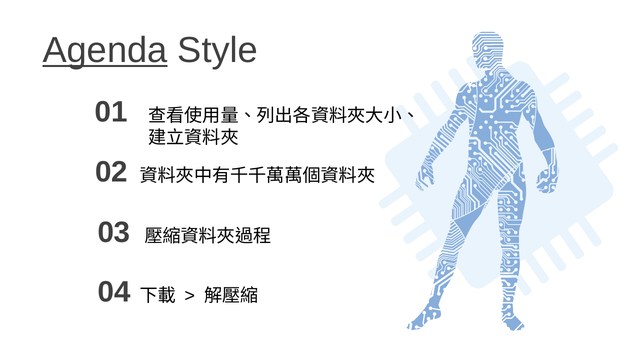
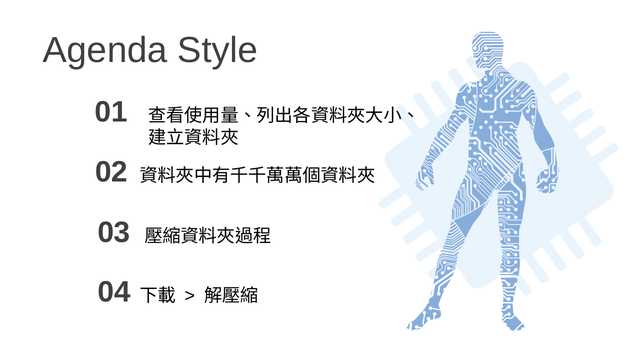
Agenda underline: present -> none
